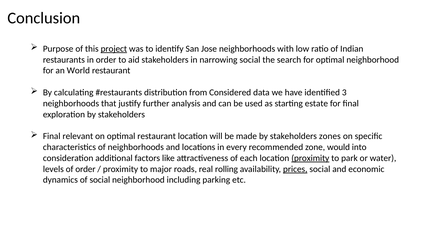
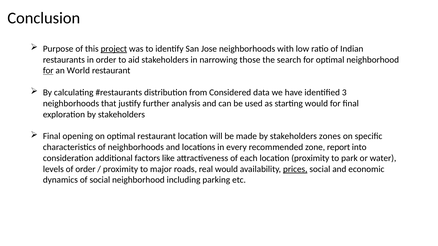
narrowing social: social -> those
for at (48, 71) underline: none -> present
starting estate: estate -> would
relevant: relevant -> opening
would: would -> report
proximity at (310, 158) underline: present -> none
real rolling: rolling -> would
